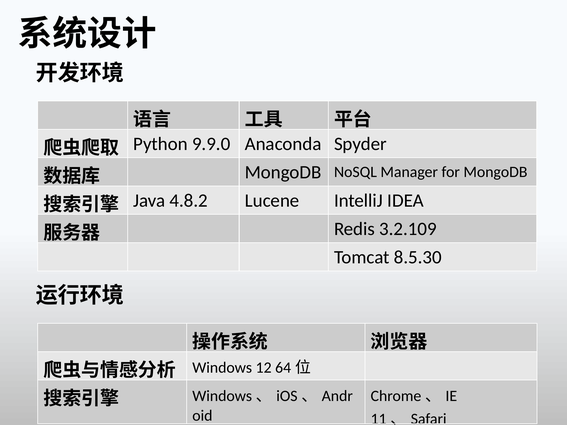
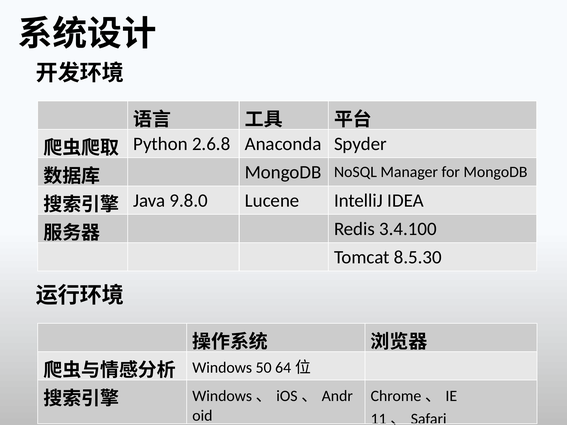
9.9.0: 9.9.0 -> 2.6.8
4.8.2: 4.8.2 -> 9.8.0
3.2.109: 3.2.109 -> 3.4.100
12: 12 -> 50
